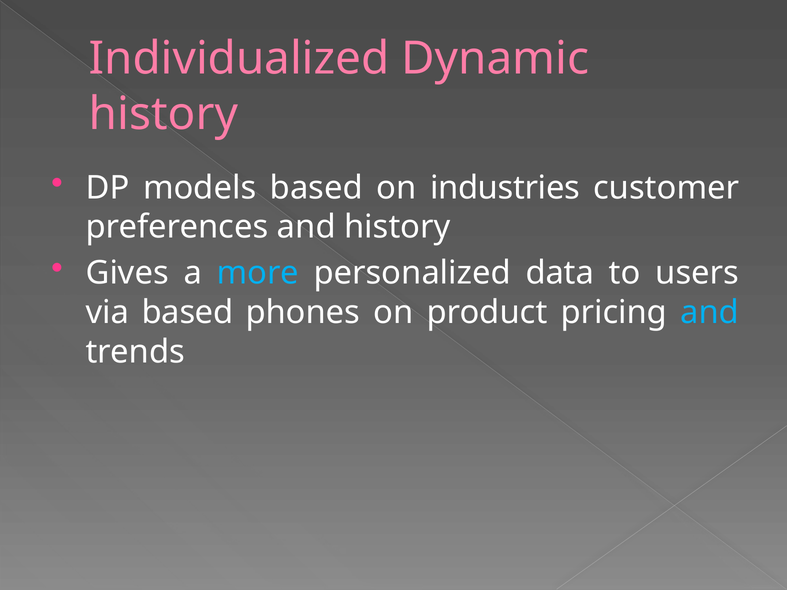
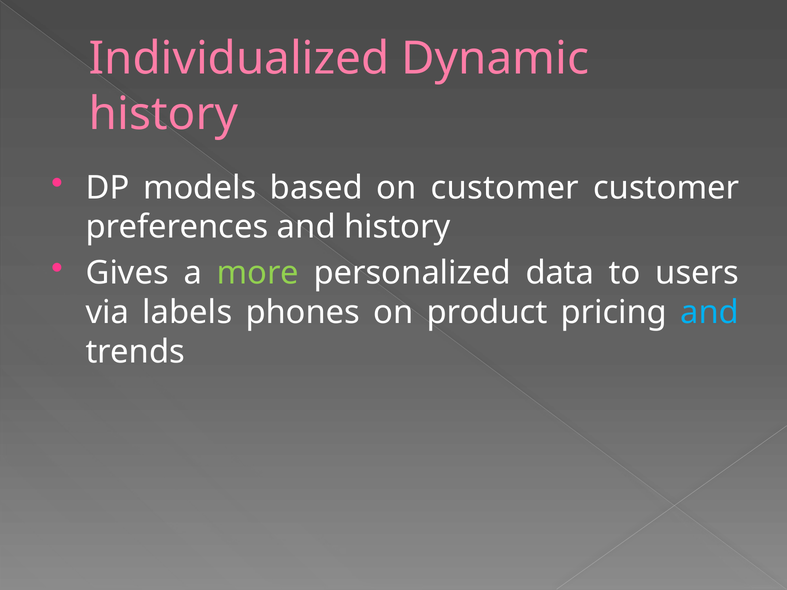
on industries: industries -> customer
more colour: light blue -> light green
via based: based -> labels
